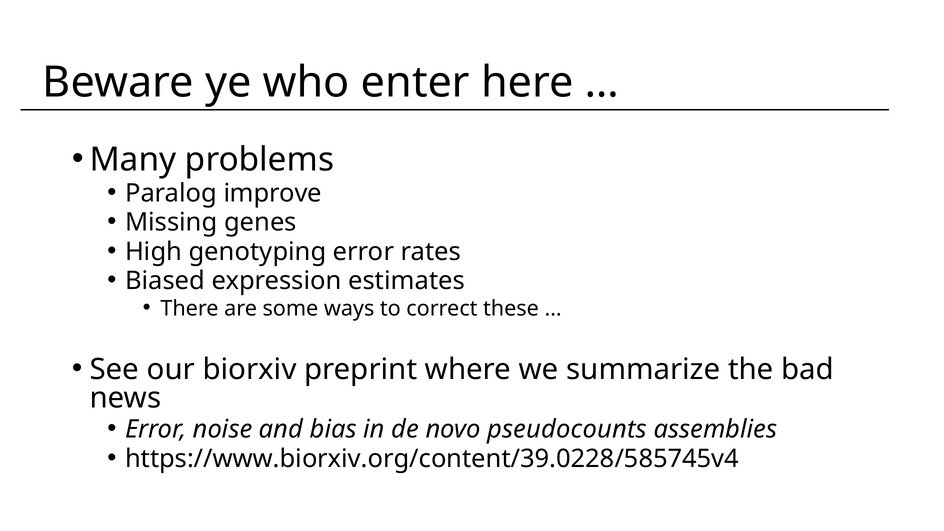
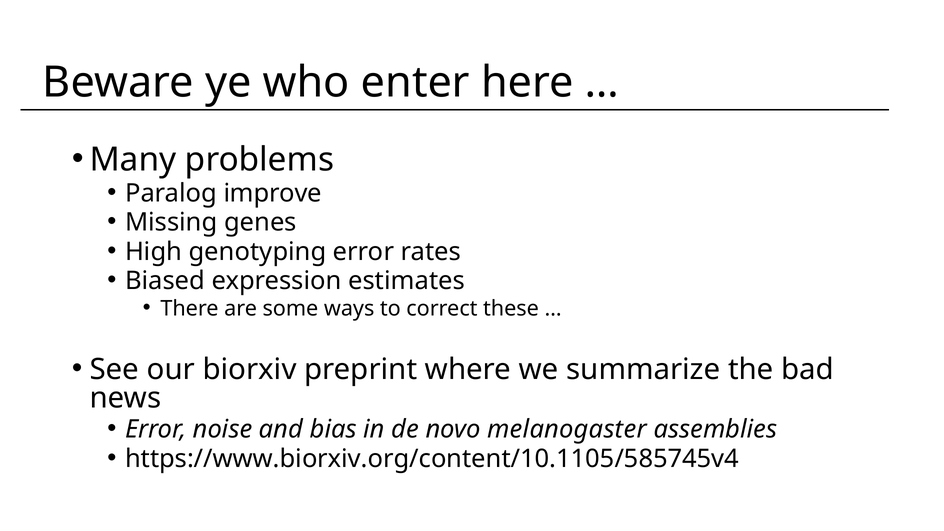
pseudocounts: pseudocounts -> melanogaster
https://www.biorxiv.org/content/39.0228/585745v4: https://www.biorxiv.org/content/39.0228/585745v4 -> https://www.biorxiv.org/content/10.1105/585745v4
